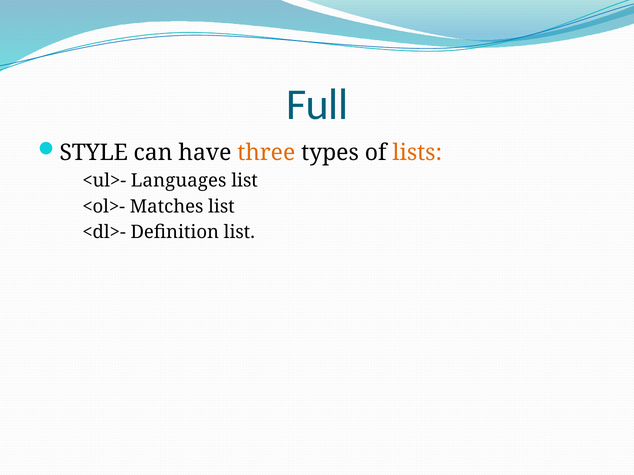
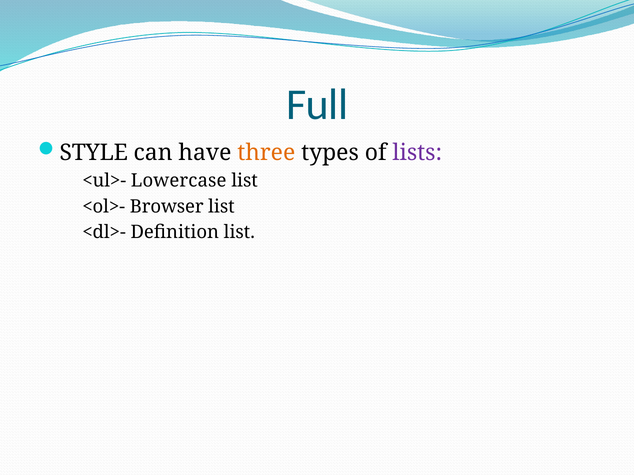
lists colour: orange -> purple
Languages: Languages -> Lowercase
Matches: Matches -> Browser
